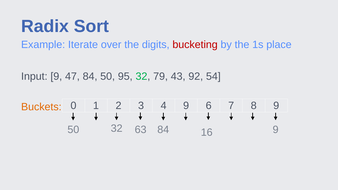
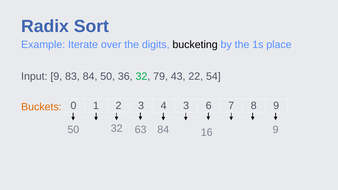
bucketing colour: red -> black
47: 47 -> 83
95: 95 -> 36
92: 92 -> 22
4 9: 9 -> 3
